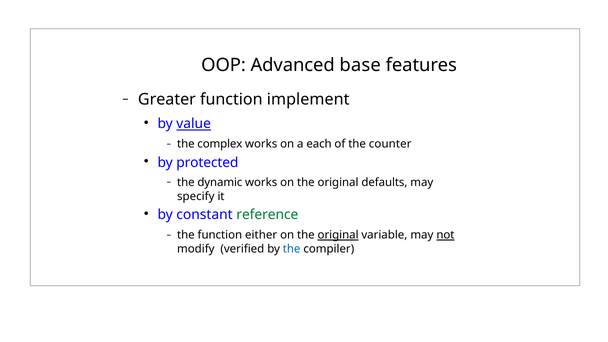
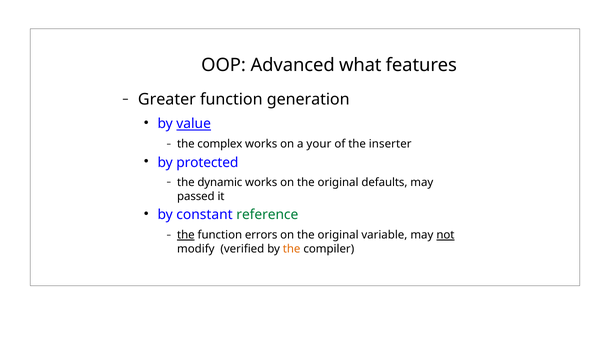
base: base -> what
implement: implement -> generation
each: each -> your
counter: counter -> inserter
specify: specify -> passed
the at (186, 235) underline: none -> present
either: either -> errors
original at (338, 235) underline: present -> none
the at (292, 249) colour: blue -> orange
